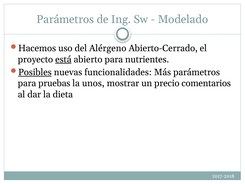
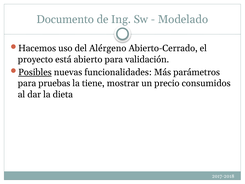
Parámetros at (65, 19): Parámetros -> Documento
está underline: present -> none
nutrientes: nutrientes -> validación
unos: unos -> tiene
comentarios: comentarios -> consumidos
